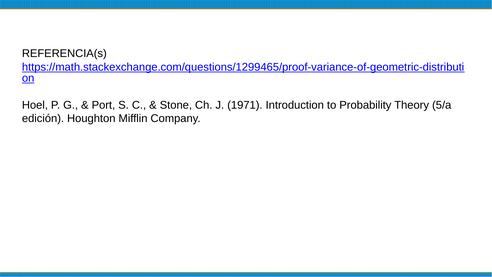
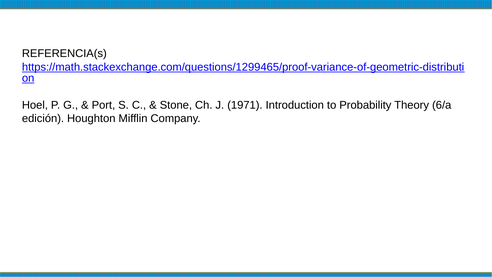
5/a: 5/a -> 6/a
